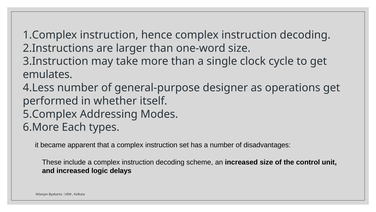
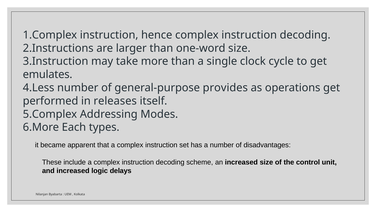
designer: designer -> provides
whether: whether -> releases
